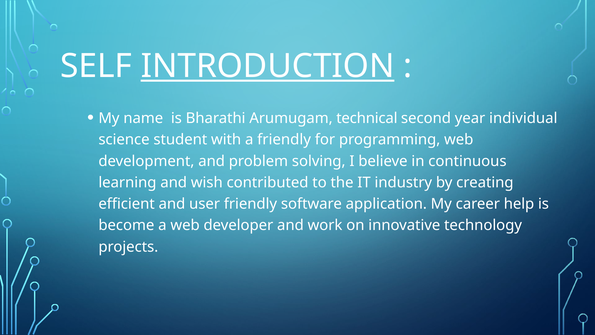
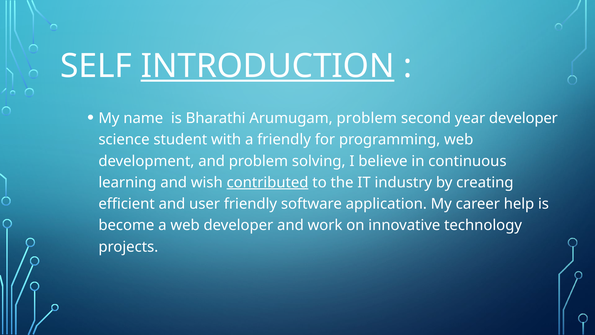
Arumugam technical: technical -> problem
year individual: individual -> developer
contributed underline: none -> present
